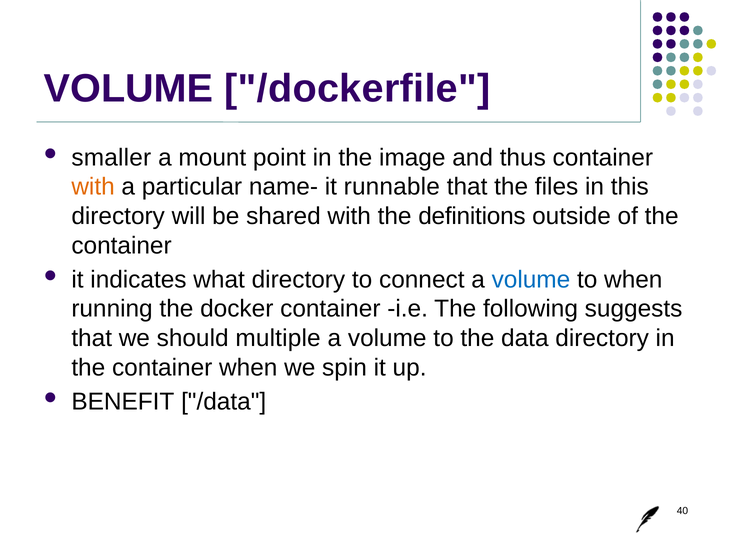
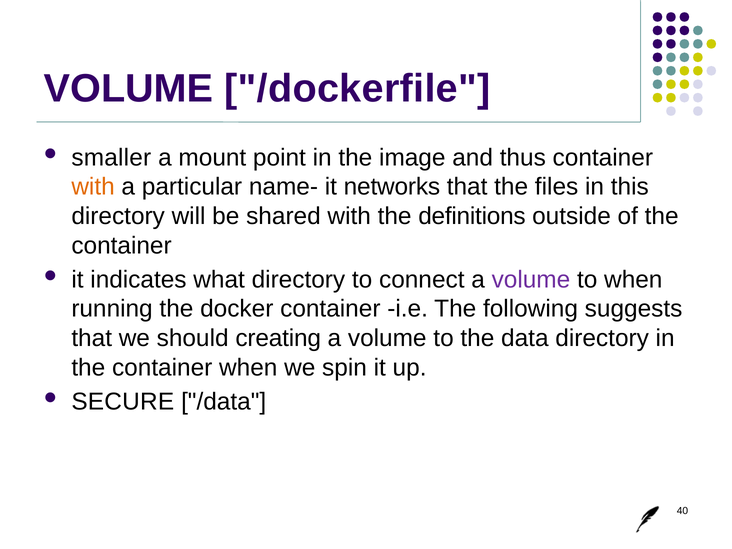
runnable: runnable -> networks
volume at (531, 280) colour: blue -> purple
multiple: multiple -> creating
BENEFIT: BENEFIT -> SECURE
